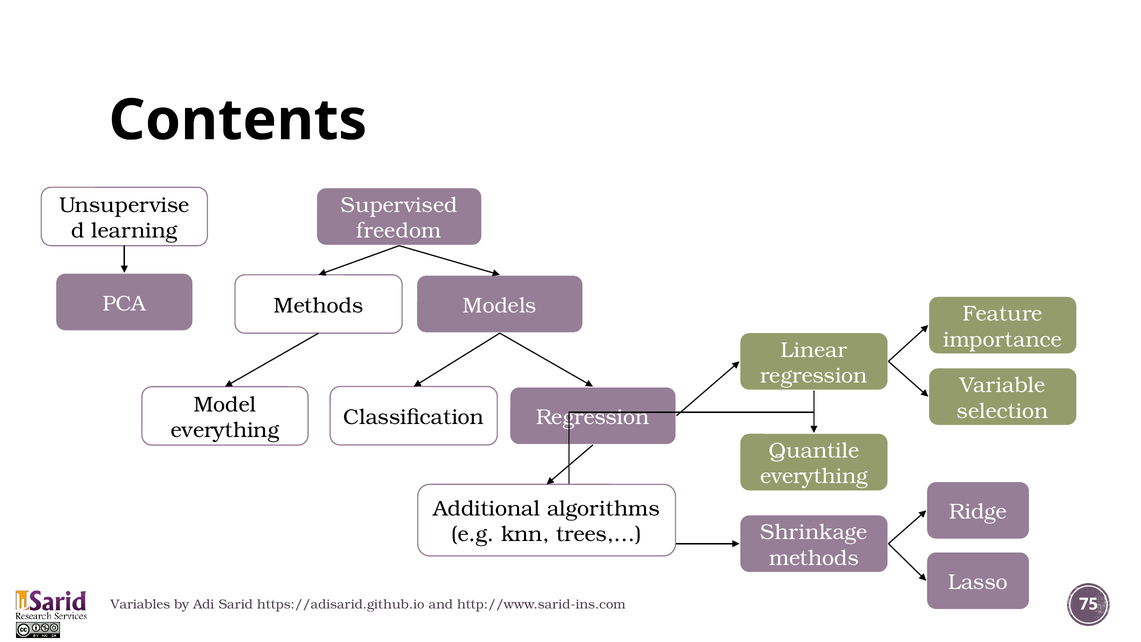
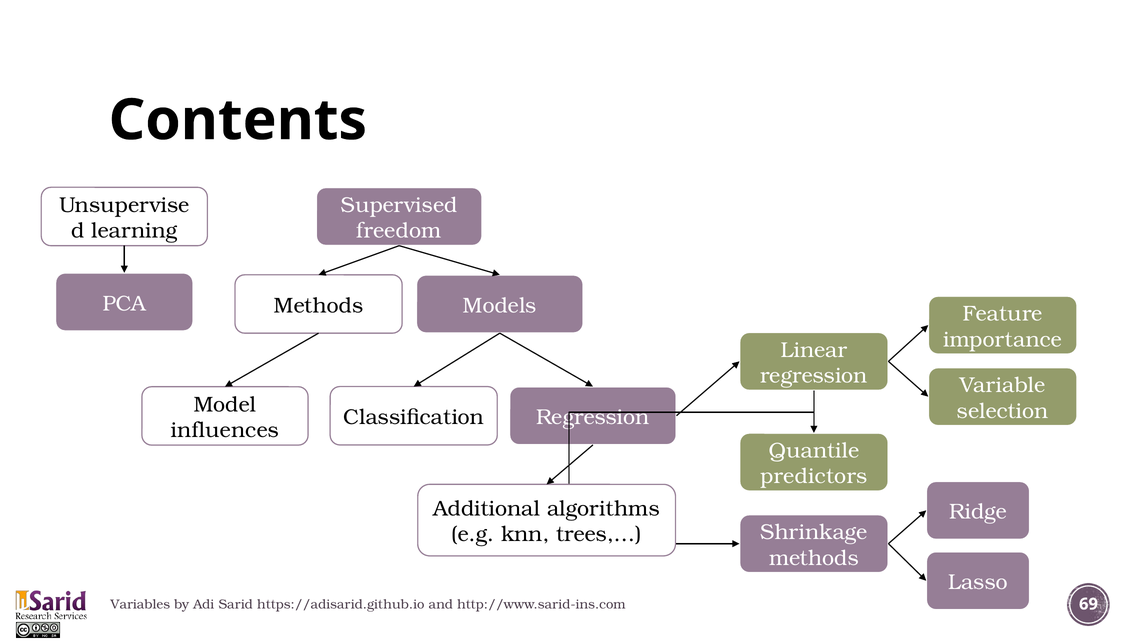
everything at (225, 430): everything -> influences
everything at (814, 476): everything -> predictors
75: 75 -> 69
